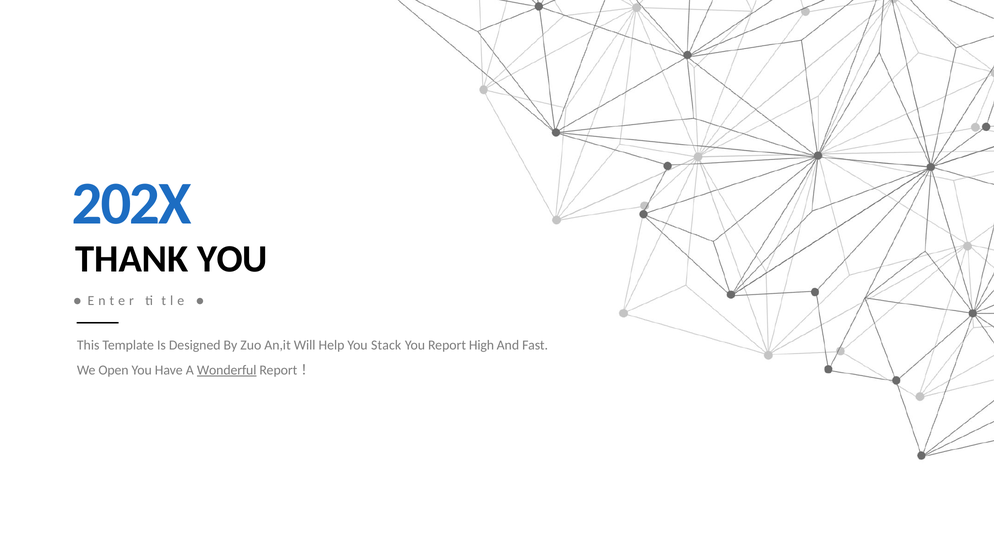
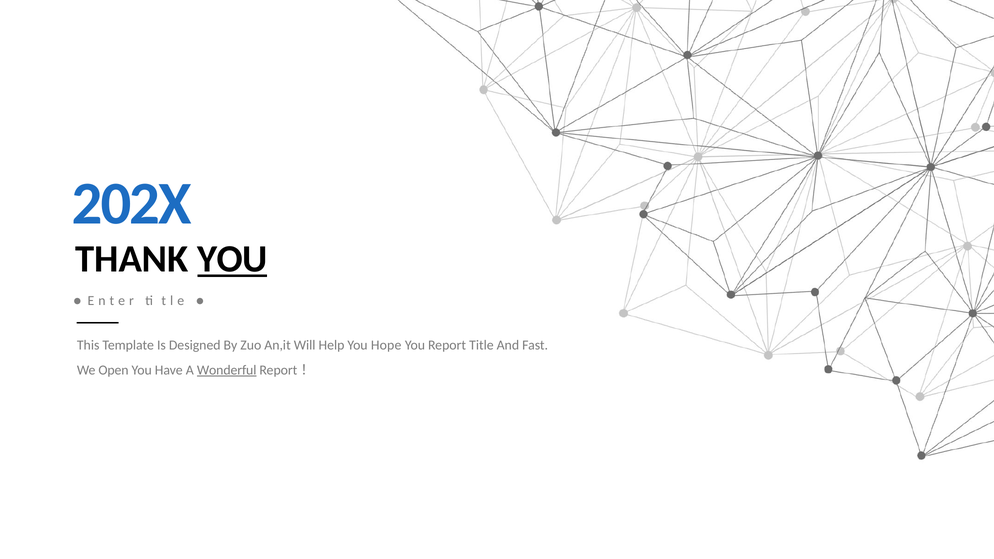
YOU at (232, 259) underline: none -> present
Stack: Stack -> Hope
High: High -> Title
